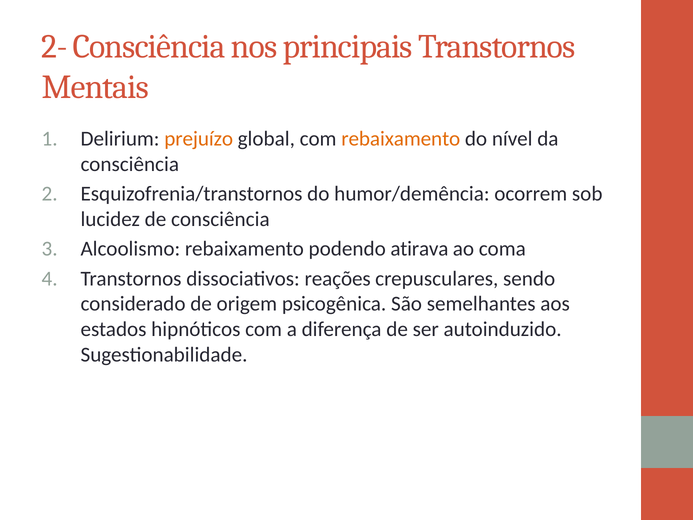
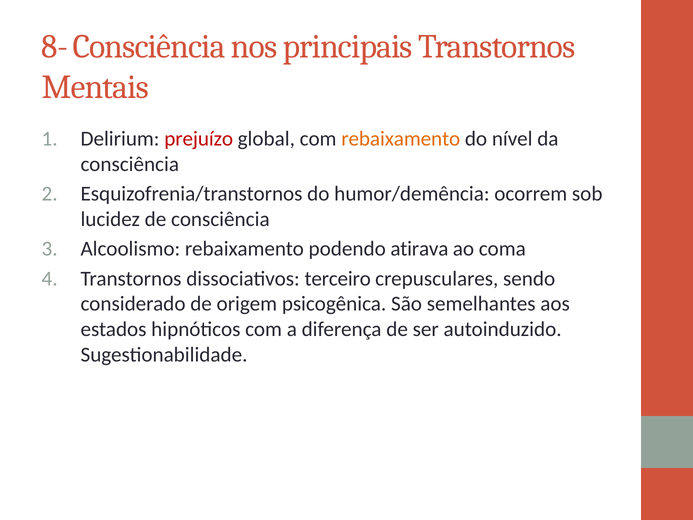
2-: 2- -> 8-
prejuízo colour: orange -> red
reações: reações -> terceiro
